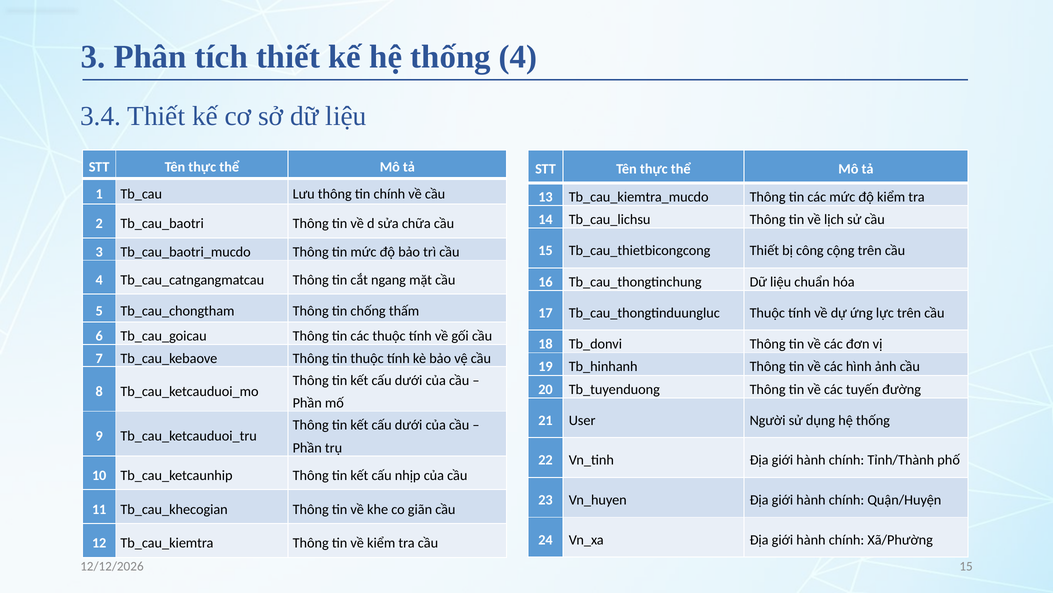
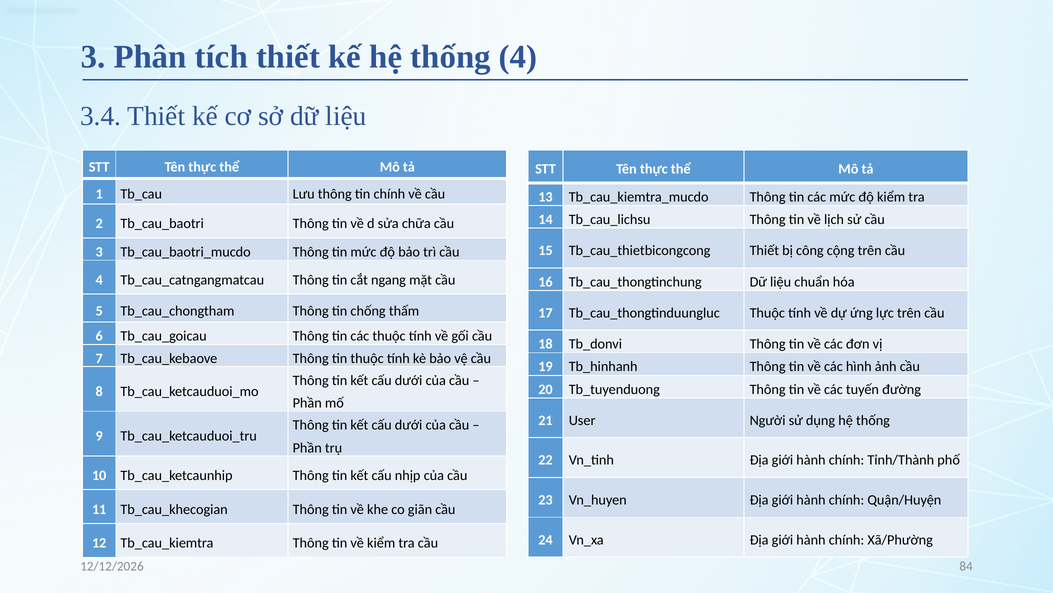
15 at (966, 566): 15 -> 84
